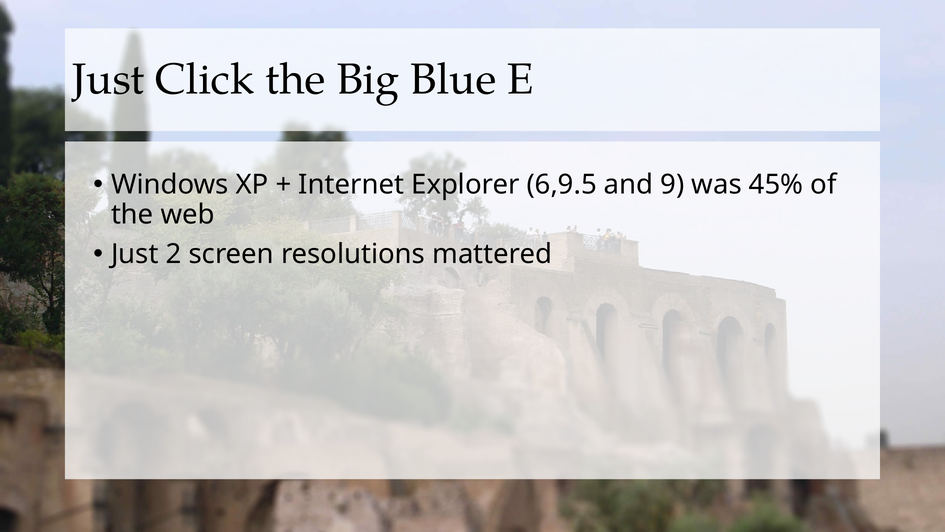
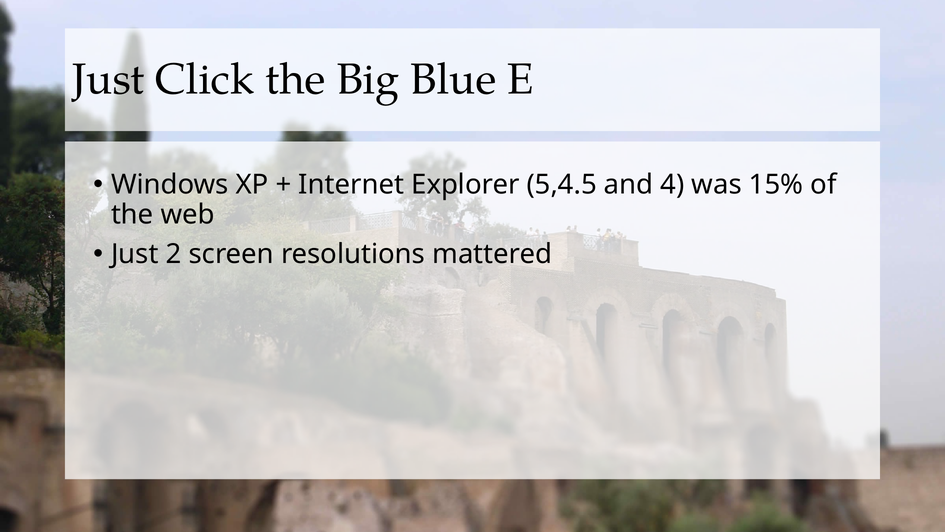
6,9.5: 6,9.5 -> 5,4.5
9: 9 -> 4
45%: 45% -> 15%
